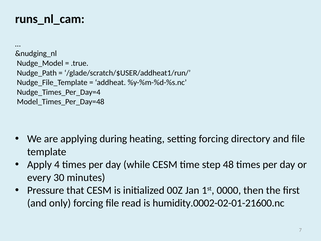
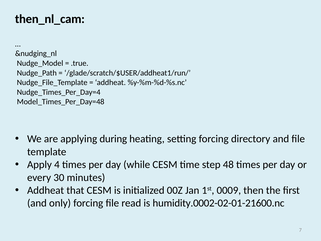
runs_nl_cam: runs_nl_cam -> then_nl_cam
Pressure at (46, 190): Pressure -> Addheat
0000: 0000 -> 0009
